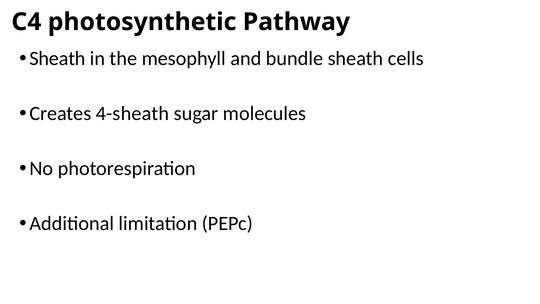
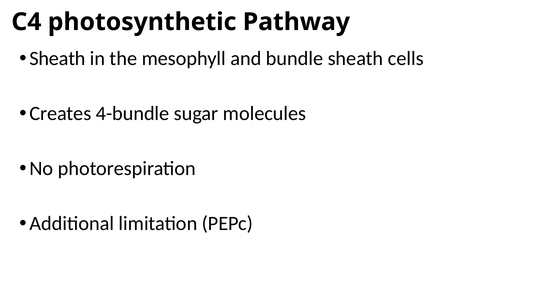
4-sheath: 4-sheath -> 4-bundle
